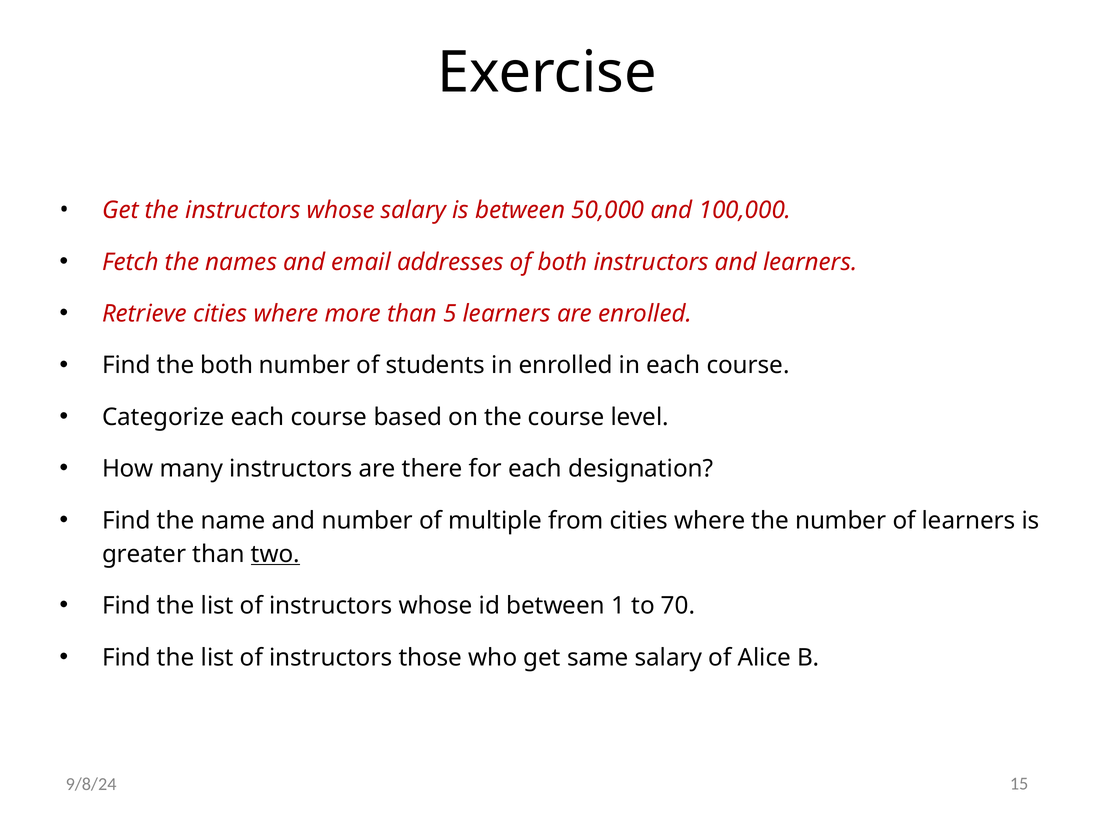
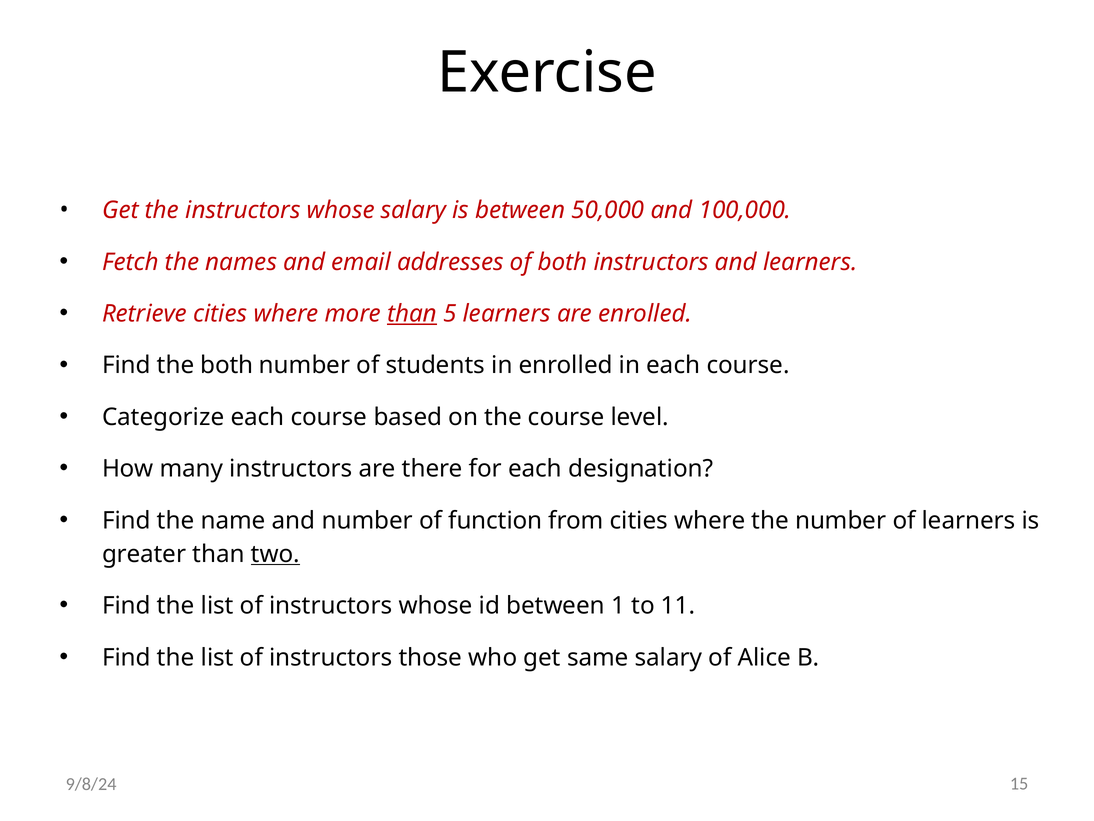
than at (412, 314) underline: none -> present
multiple: multiple -> function
70: 70 -> 11
